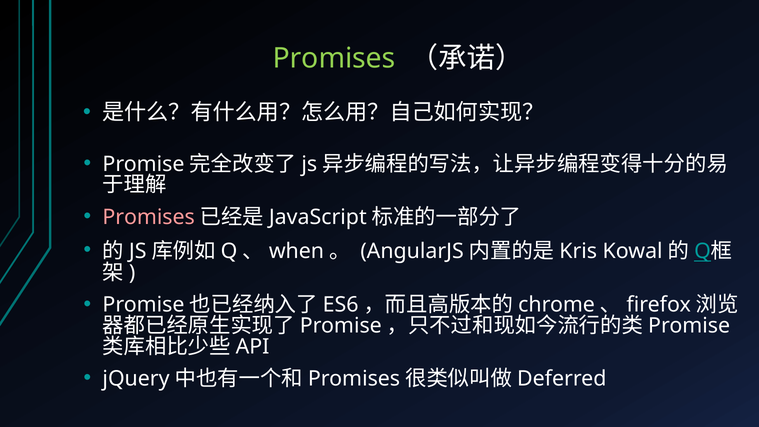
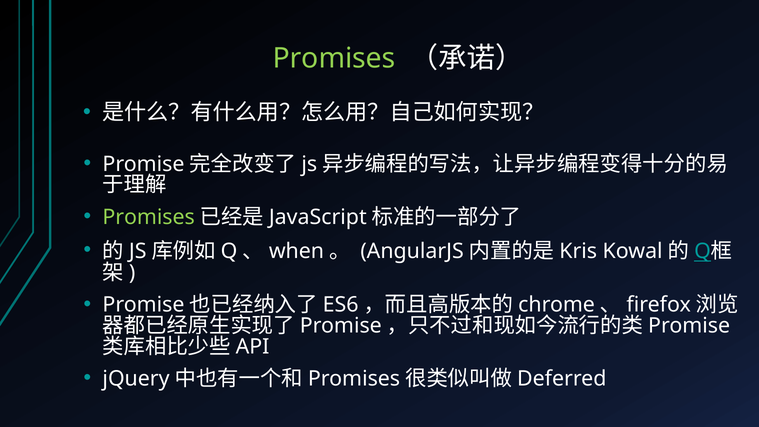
Promises at (149, 217) colour: pink -> light green
